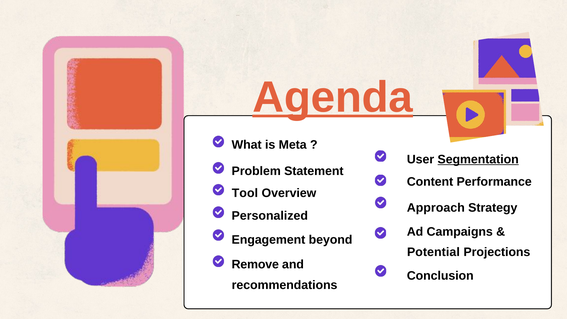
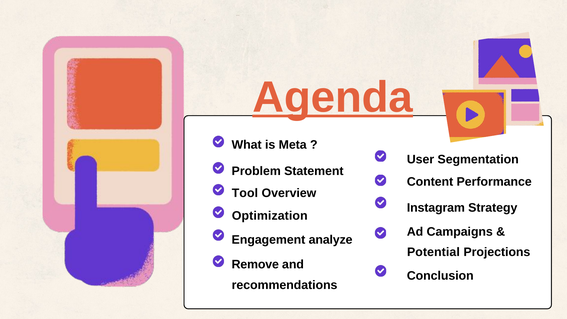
Segmentation underline: present -> none
Approach: Approach -> Instagram
Personalized: Personalized -> Optimization
beyond: beyond -> analyze
